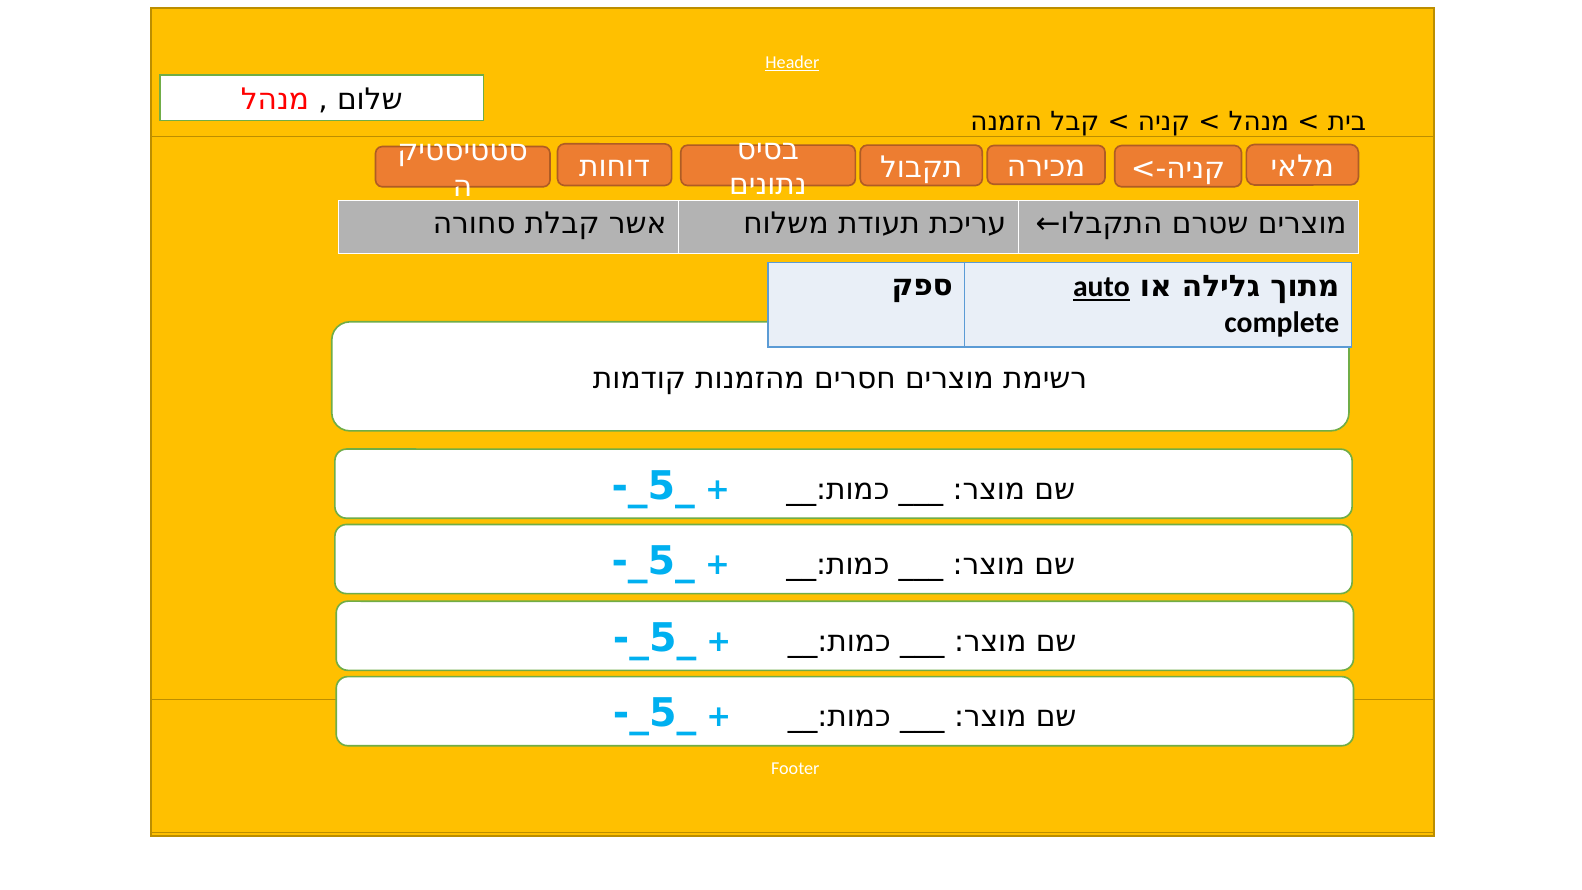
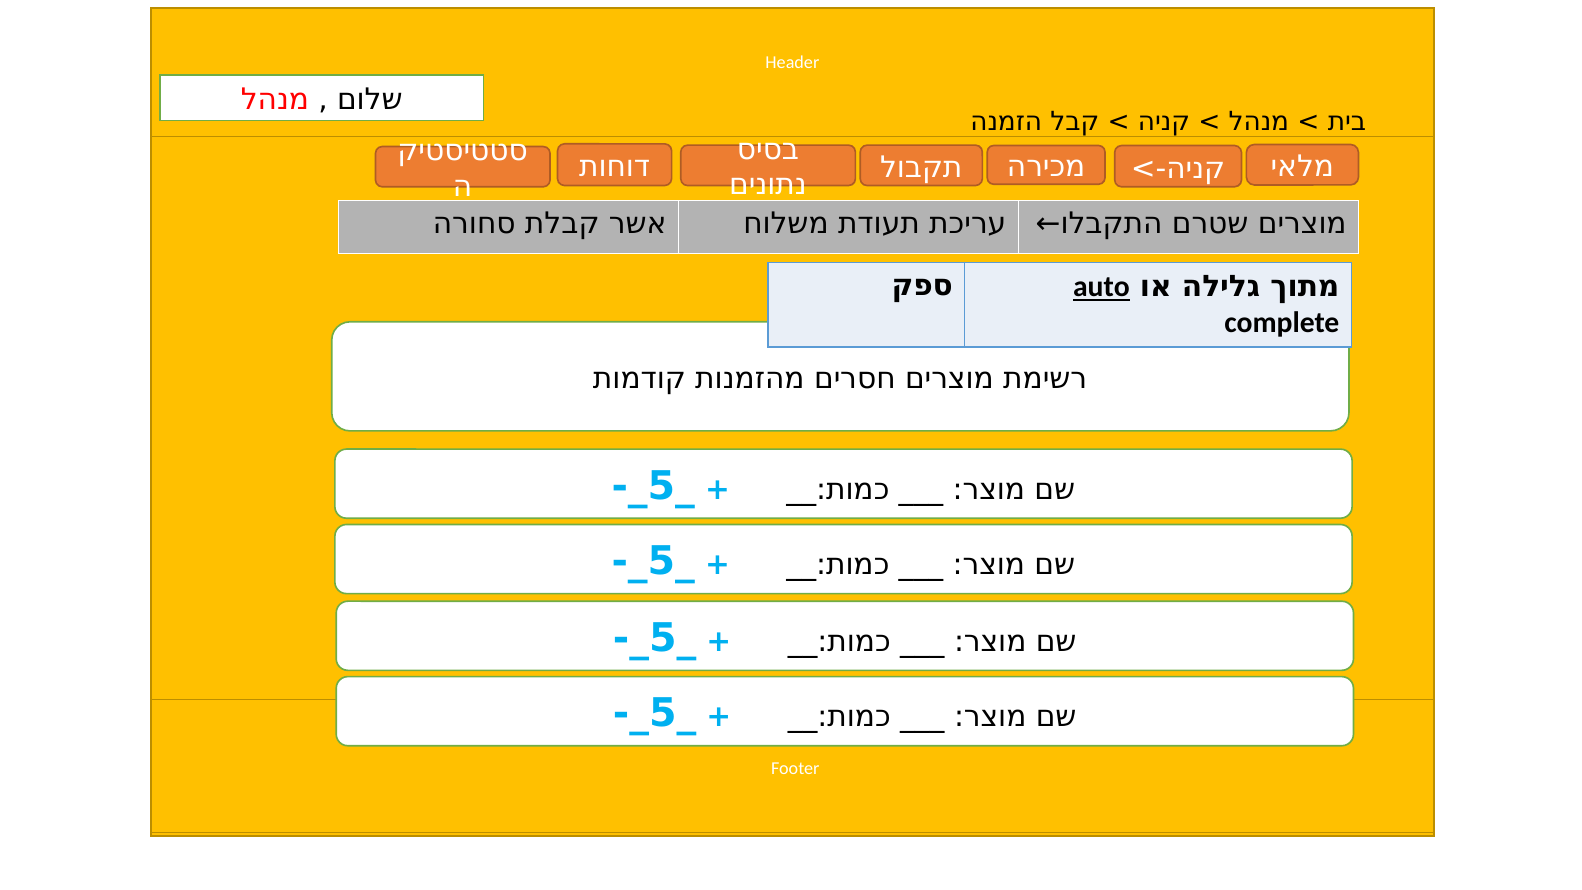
Header underline: present -> none
